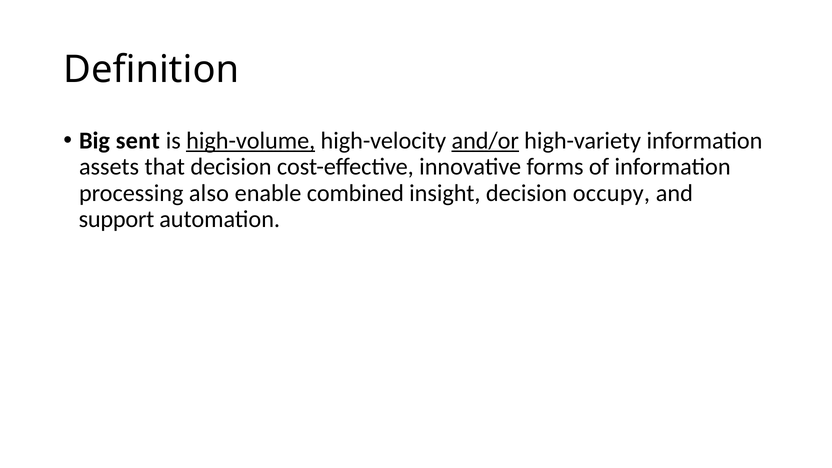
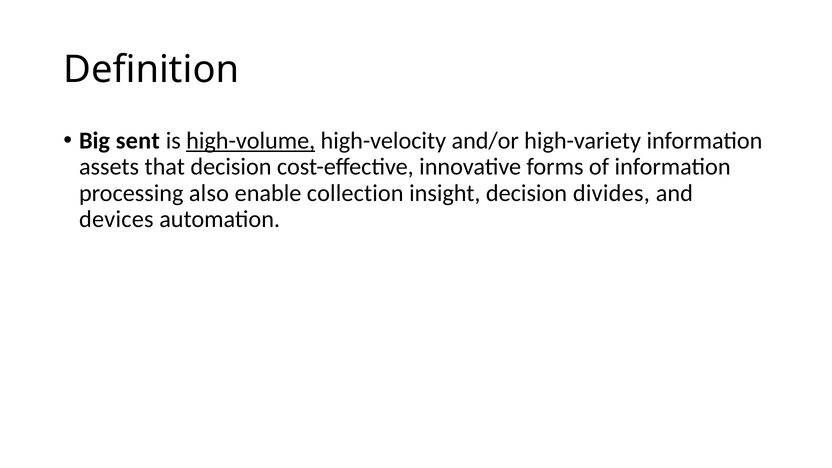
and/or underline: present -> none
combined: combined -> collection
occupy: occupy -> divides
support: support -> devices
